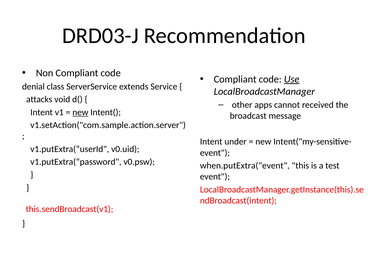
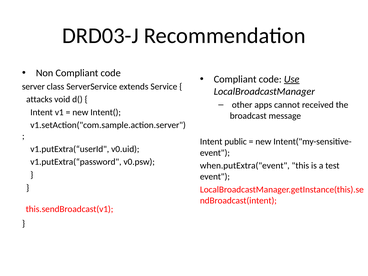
denial: denial -> server
new at (80, 112) underline: present -> none
under: under -> public
